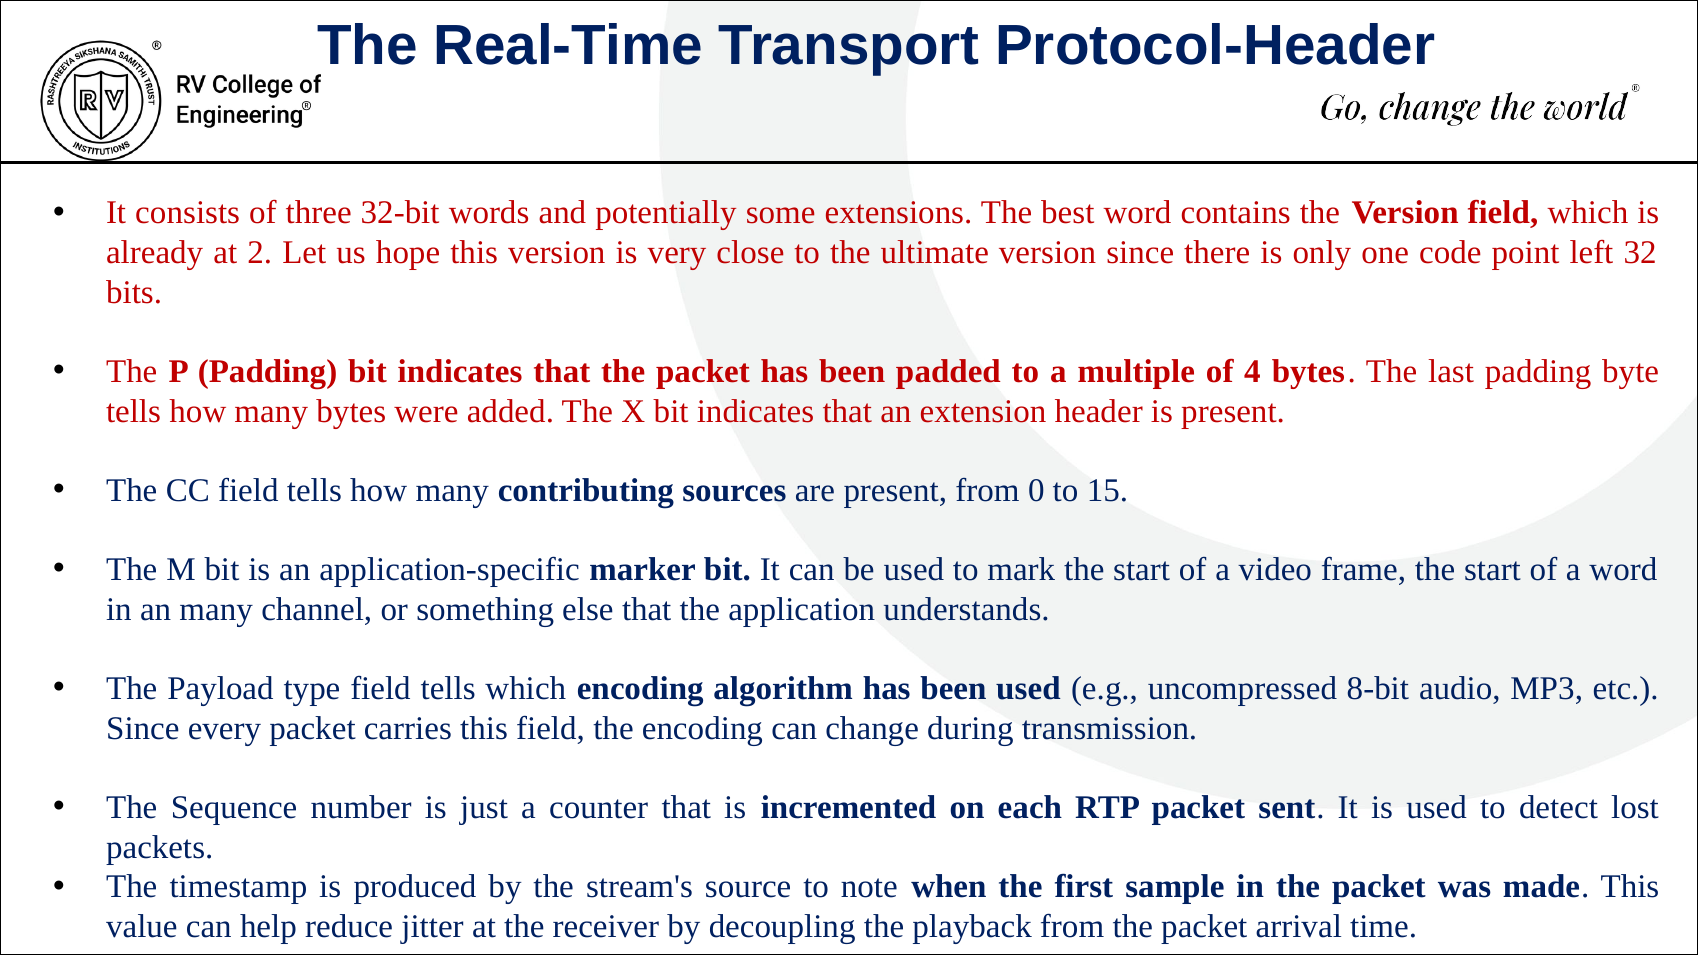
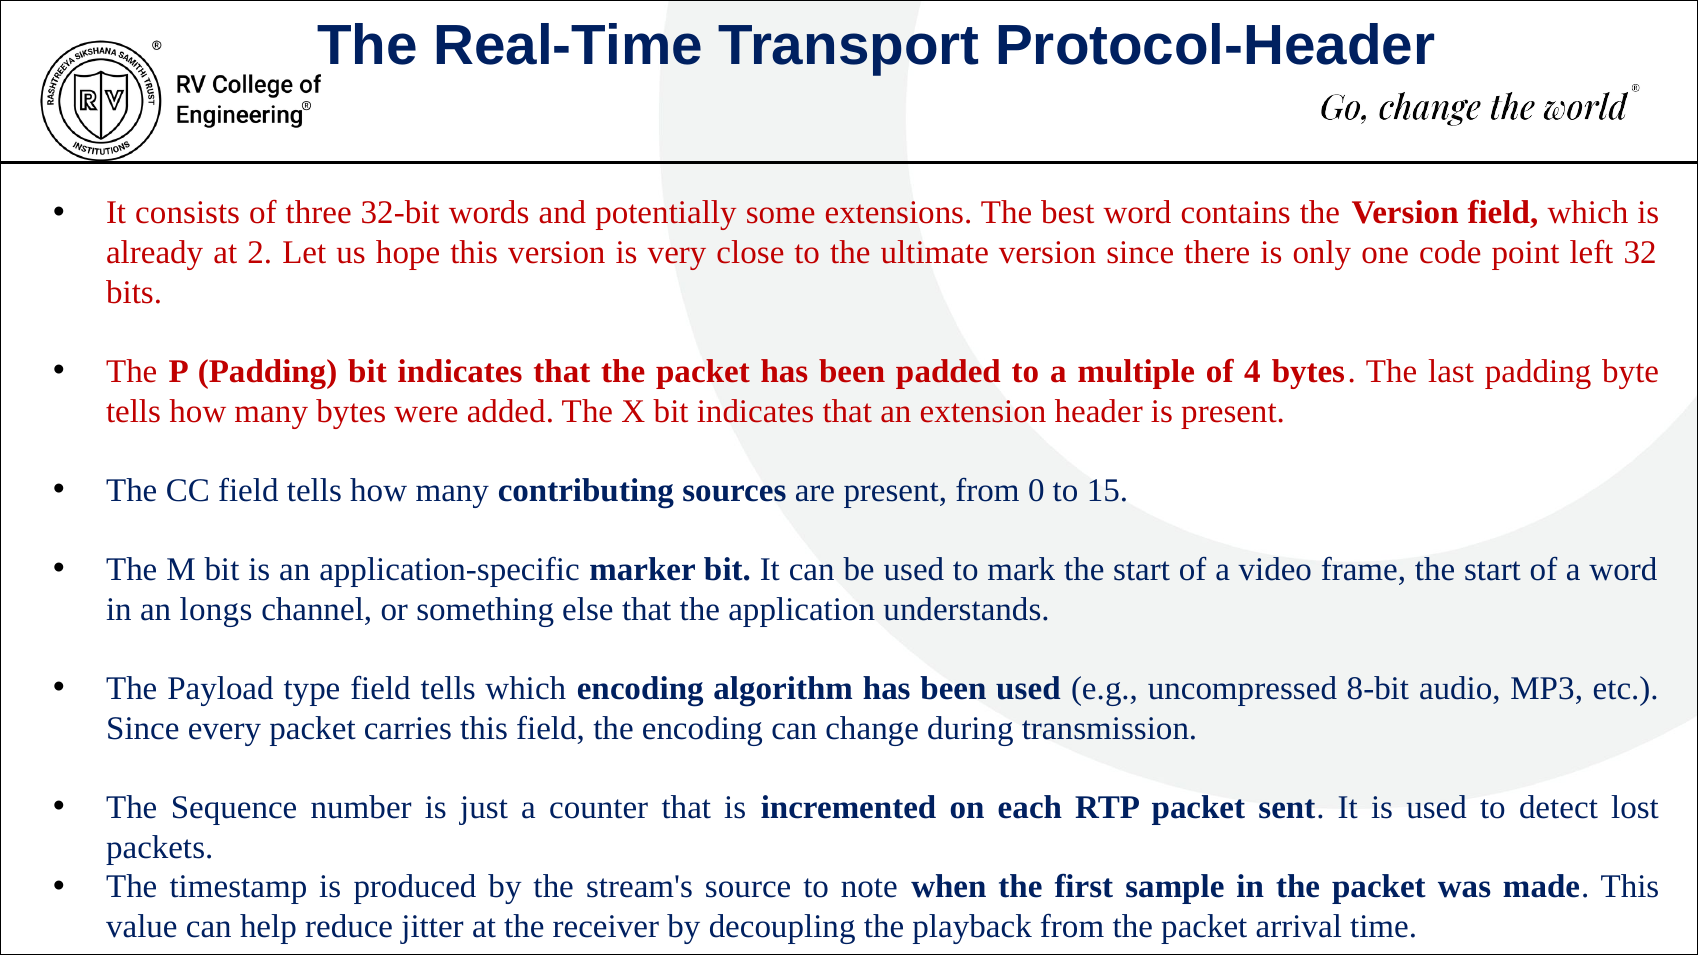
an many: many -> longs
